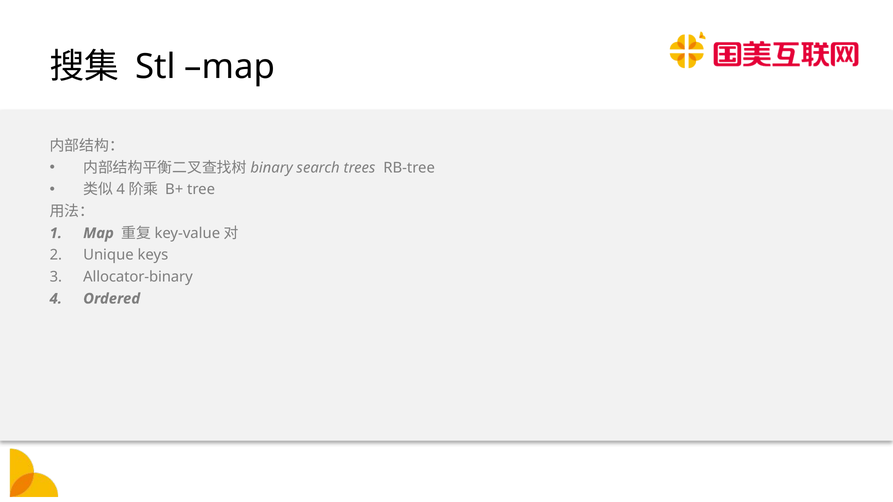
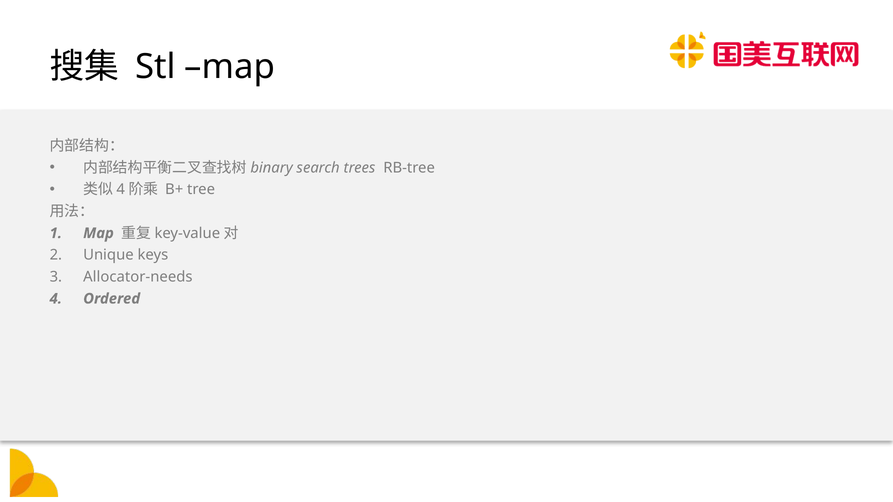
Allocator-binary: Allocator-binary -> Allocator-needs
